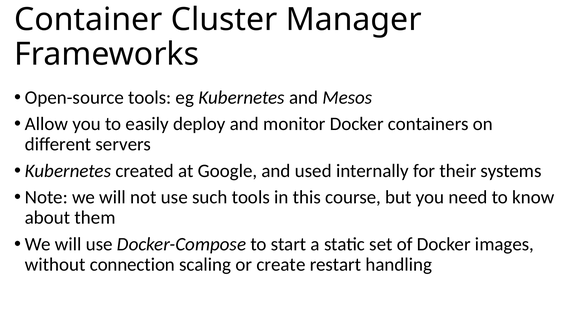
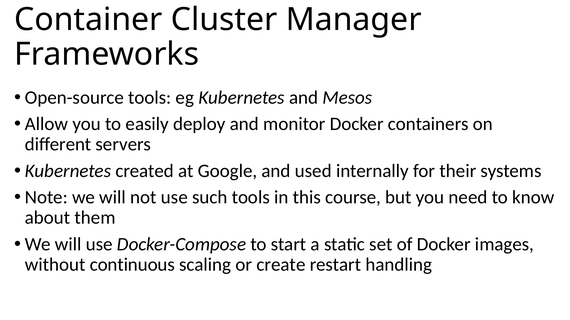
connection: connection -> continuous
